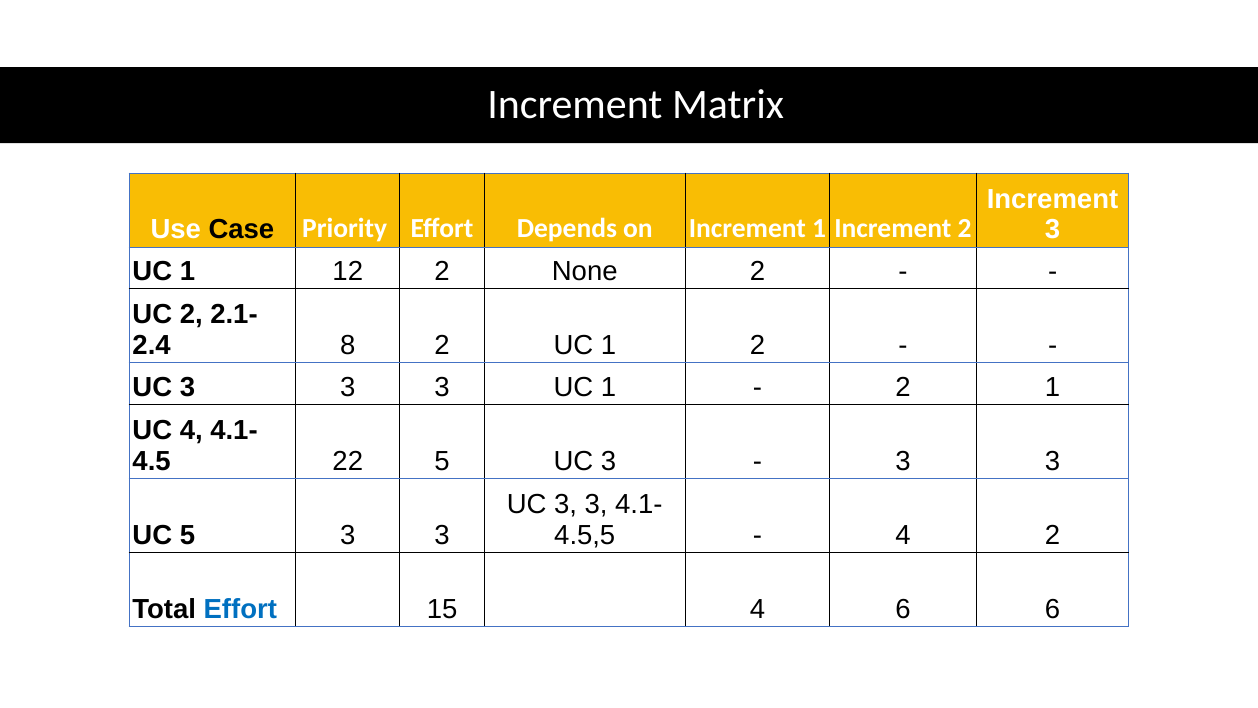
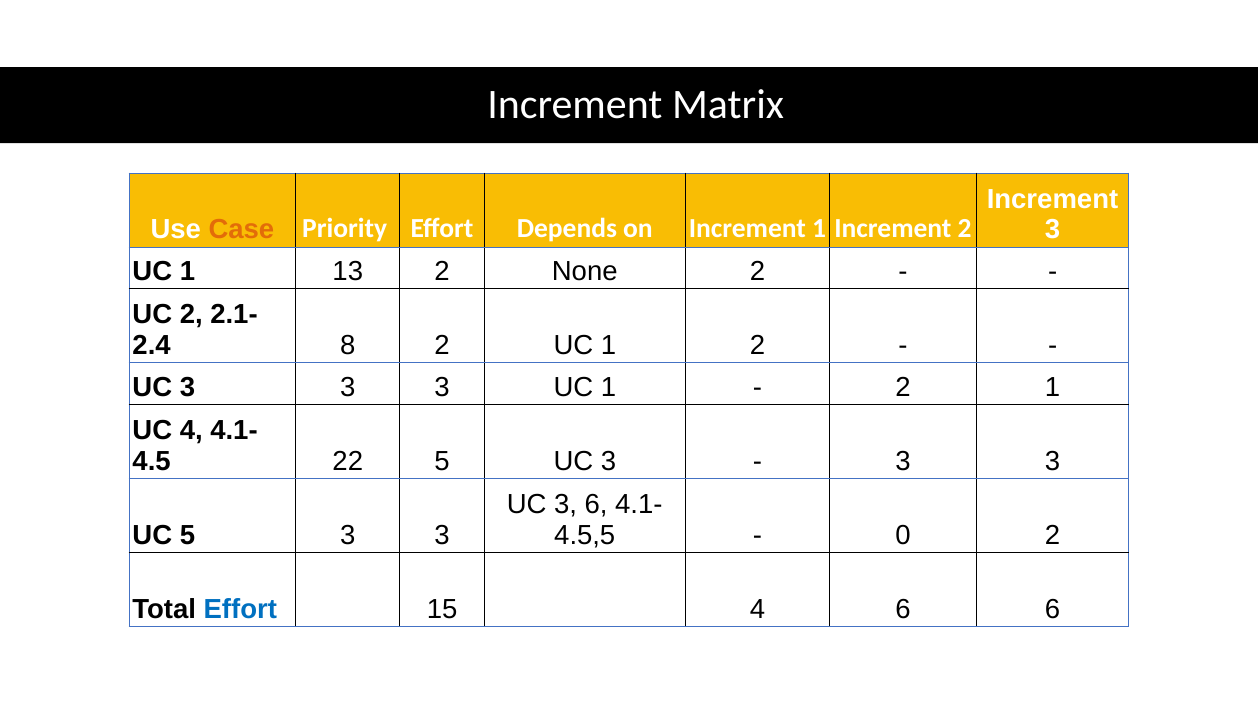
Case colour: black -> orange
12: 12 -> 13
3 at (596, 504): 3 -> 6
4 at (903, 535): 4 -> 0
